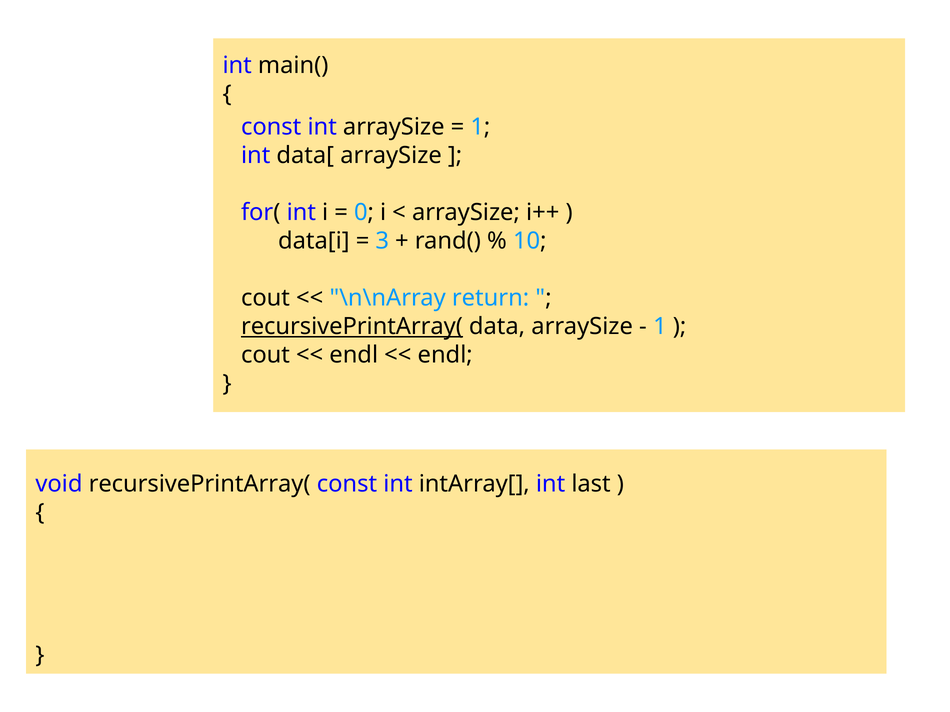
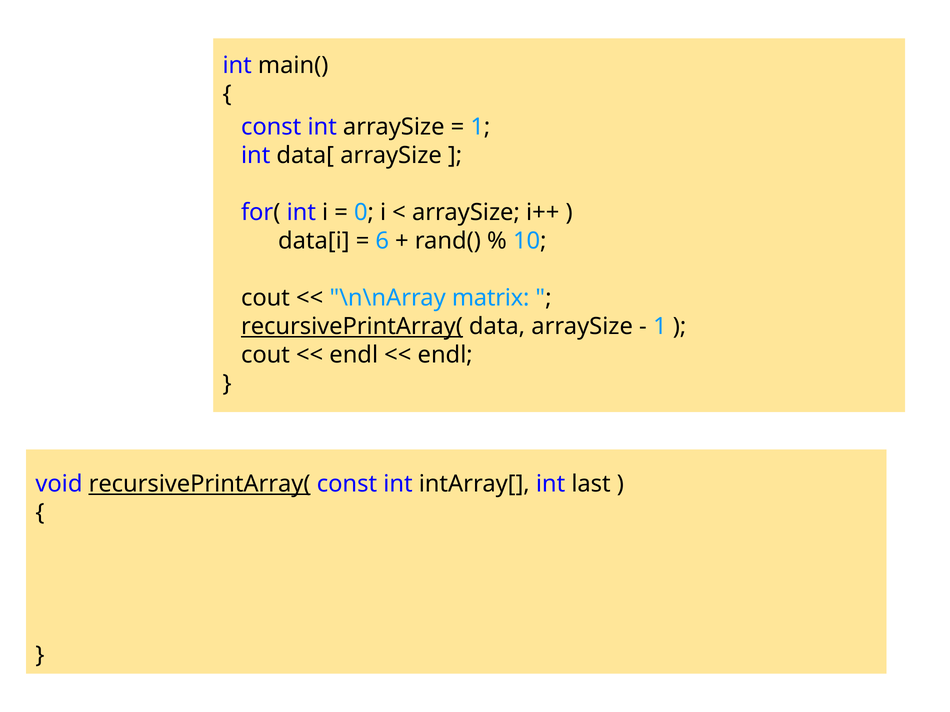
3: 3 -> 6
return: return -> matrix
recursivePrintArray( at (200, 484) underline: none -> present
